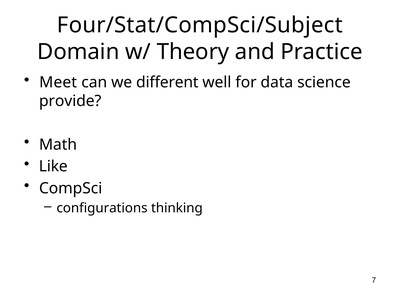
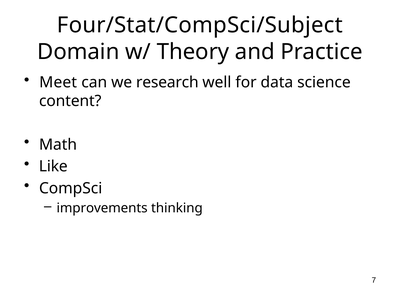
different: different -> research
provide: provide -> content
configurations: configurations -> improvements
